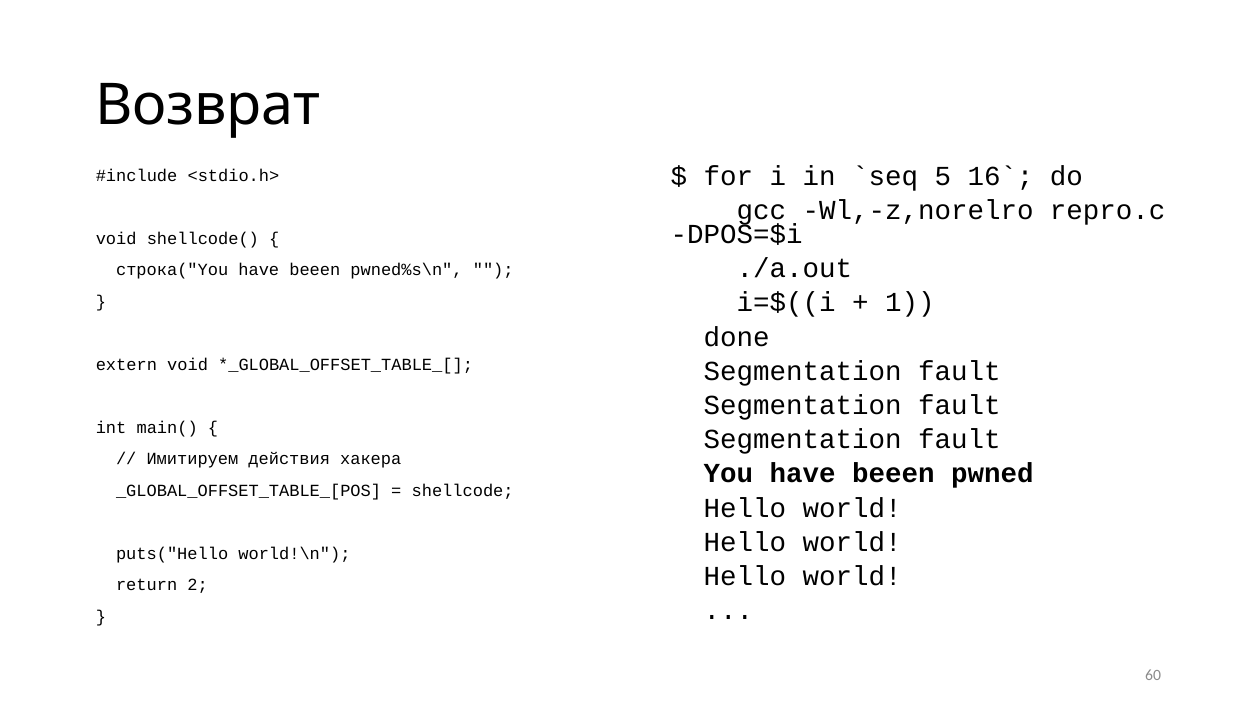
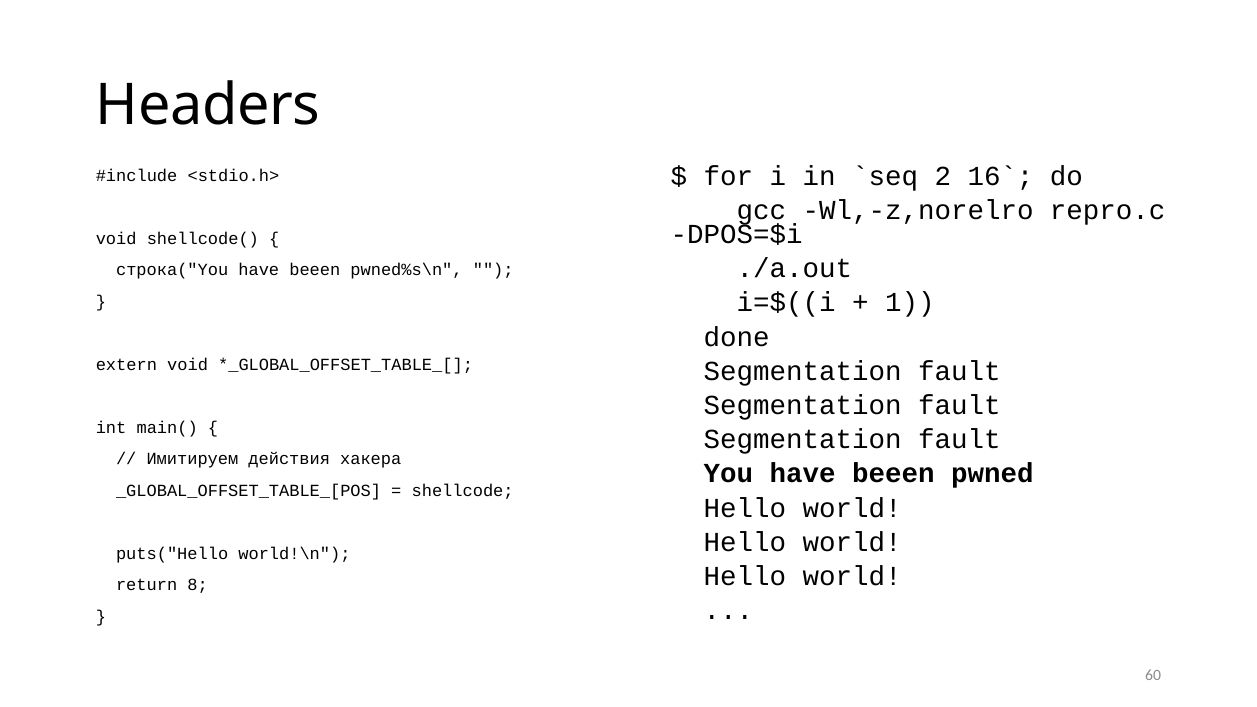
Возврат: Возврат -> Headers
5: 5 -> 2
2: 2 -> 8
